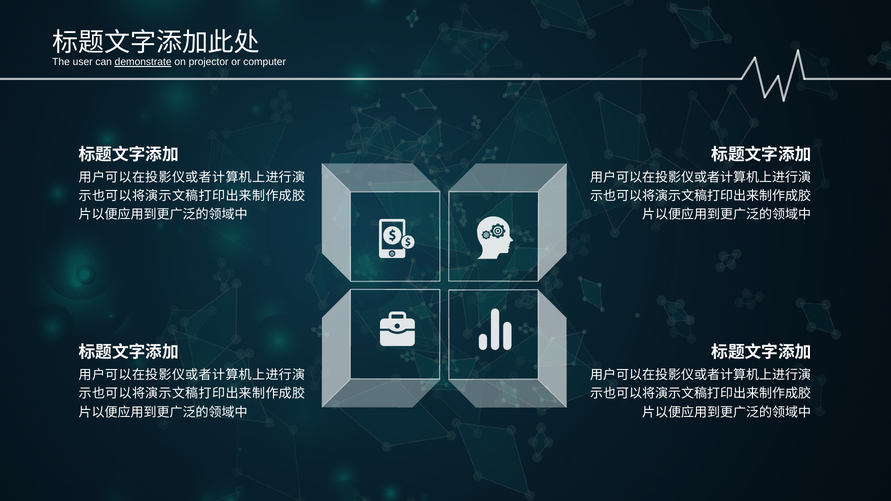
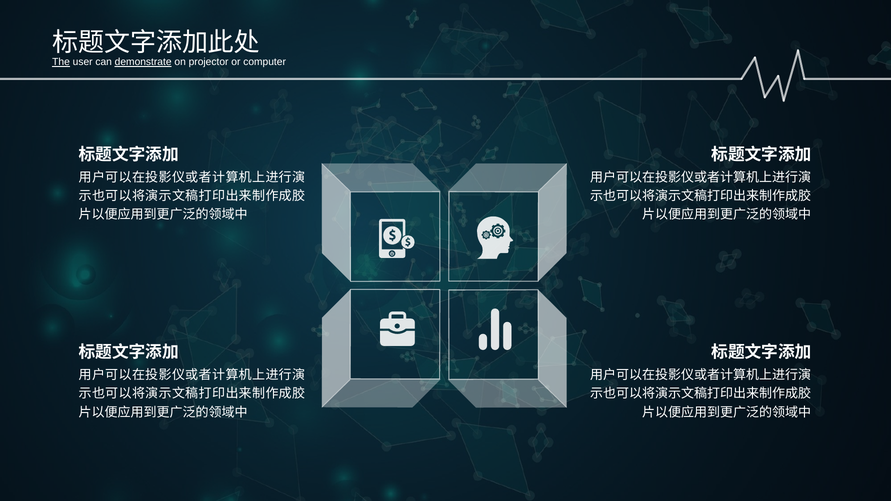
The underline: none -> present
